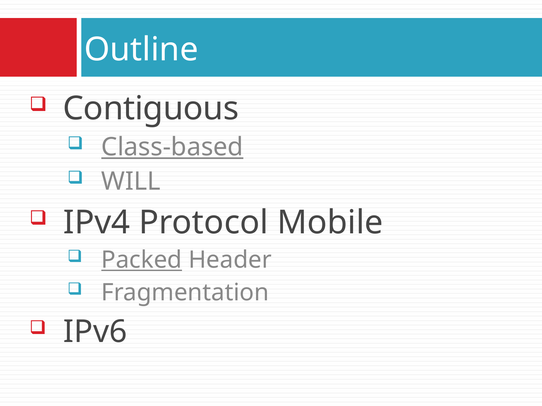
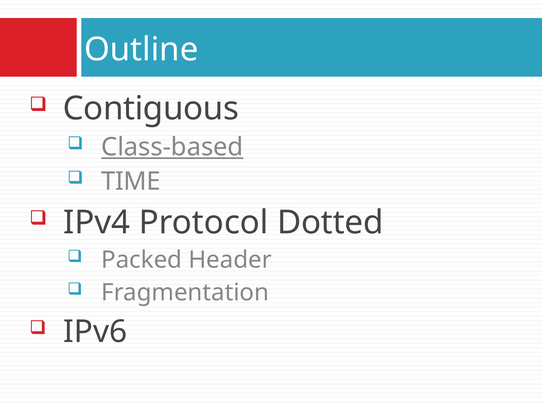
WILL: WILL -> TIME
Mobile: Mobile -> Dotted
Packed underline: present -> none
